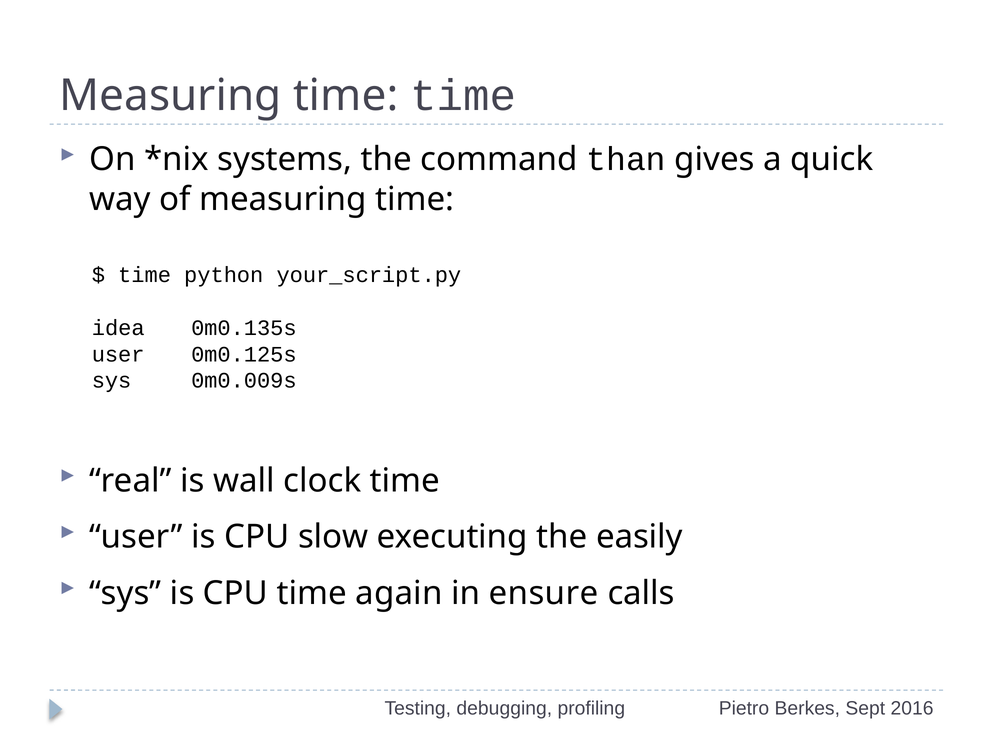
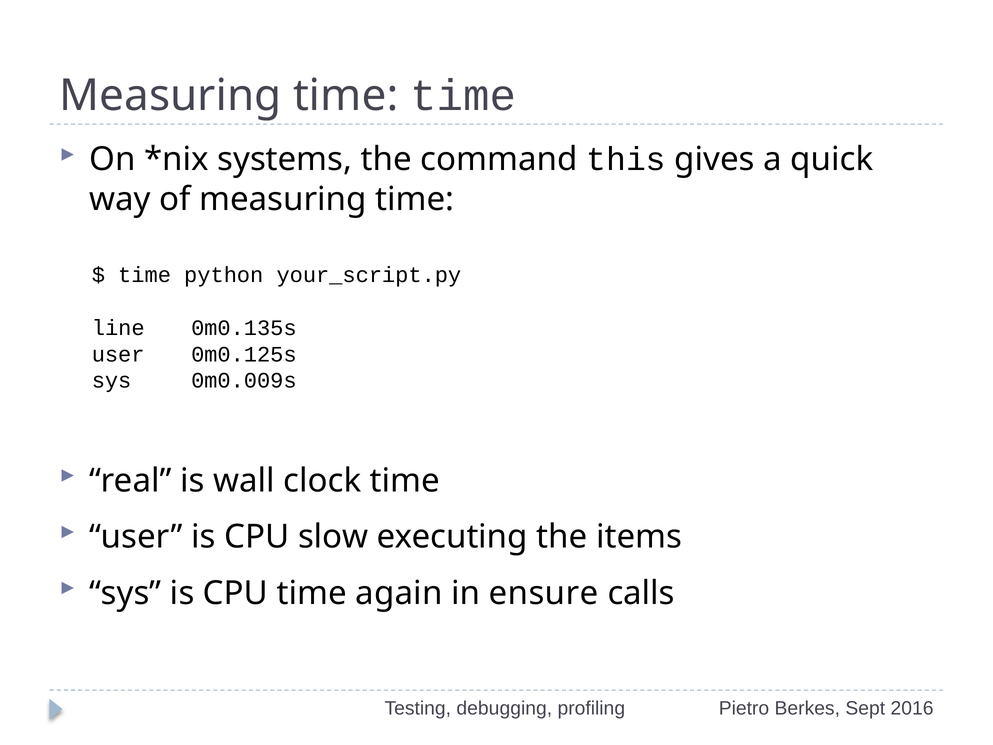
than: than -> this
idea: idea -> line
easily: easily -> items
